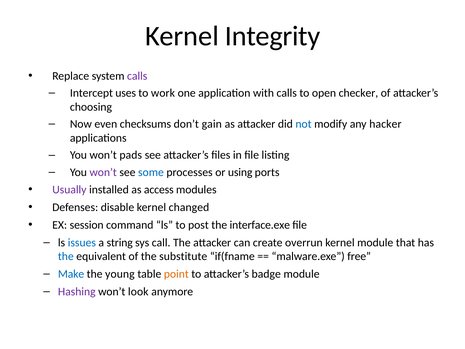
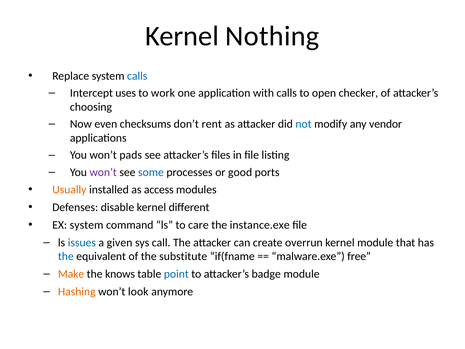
Integrity: Integrity -> Nothing
calls at (137, 76) colour: purple -> blue
gain: gain -> rent
hacker: hacker -> vendor
using: using -> good
Usually colour: purple -> orange
changed: changed -> different
EX session: session -> system
post: post -> care
interface.exe: interface.exe -> instance.exe
string: string -> given
Make colour: blue -> orange
young: young -> knows
point colour: orange -> blue
Hashing colour: purple -> orange
